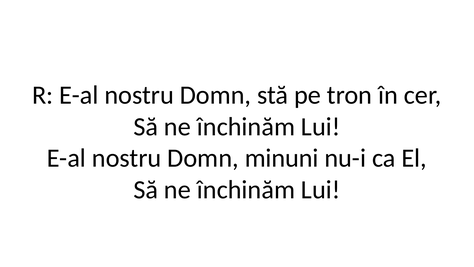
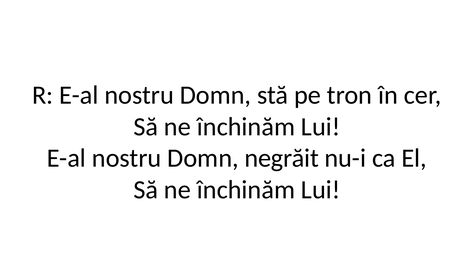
minuni: minuni -> negrăit
